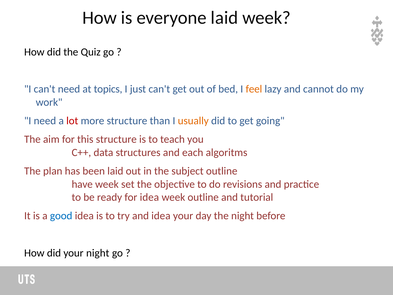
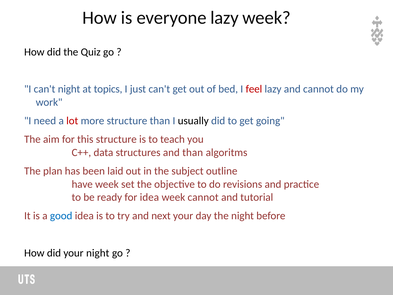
everyone laid: laid -> lazy
can't need: need -> night
feel colour: orange -> red
usually colour: orange -> black
and each: each -> than
week outline: outline -> cannot
and idea: idea -> next
